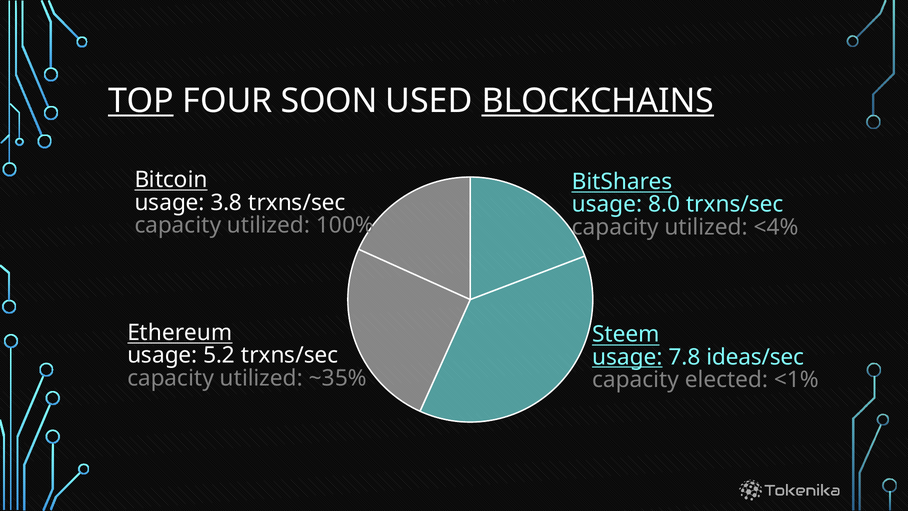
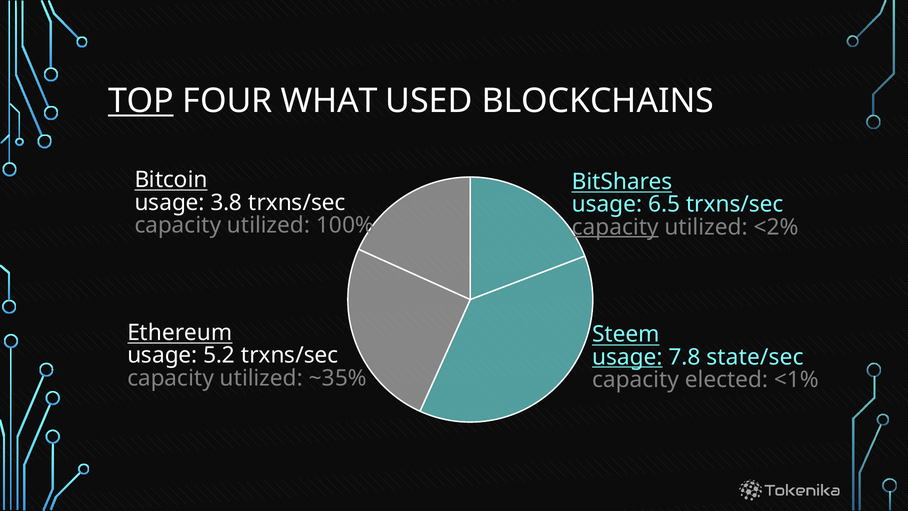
SOON: SOON -> WHAT
BLOCKCHAINS underline: present -> none
8.0: 8.0 -> 6.5
capacity at (615, 227) underline: none -> present
<4%: <4% -> <2%
ideas/sec: ideas/sec -> state/sec
